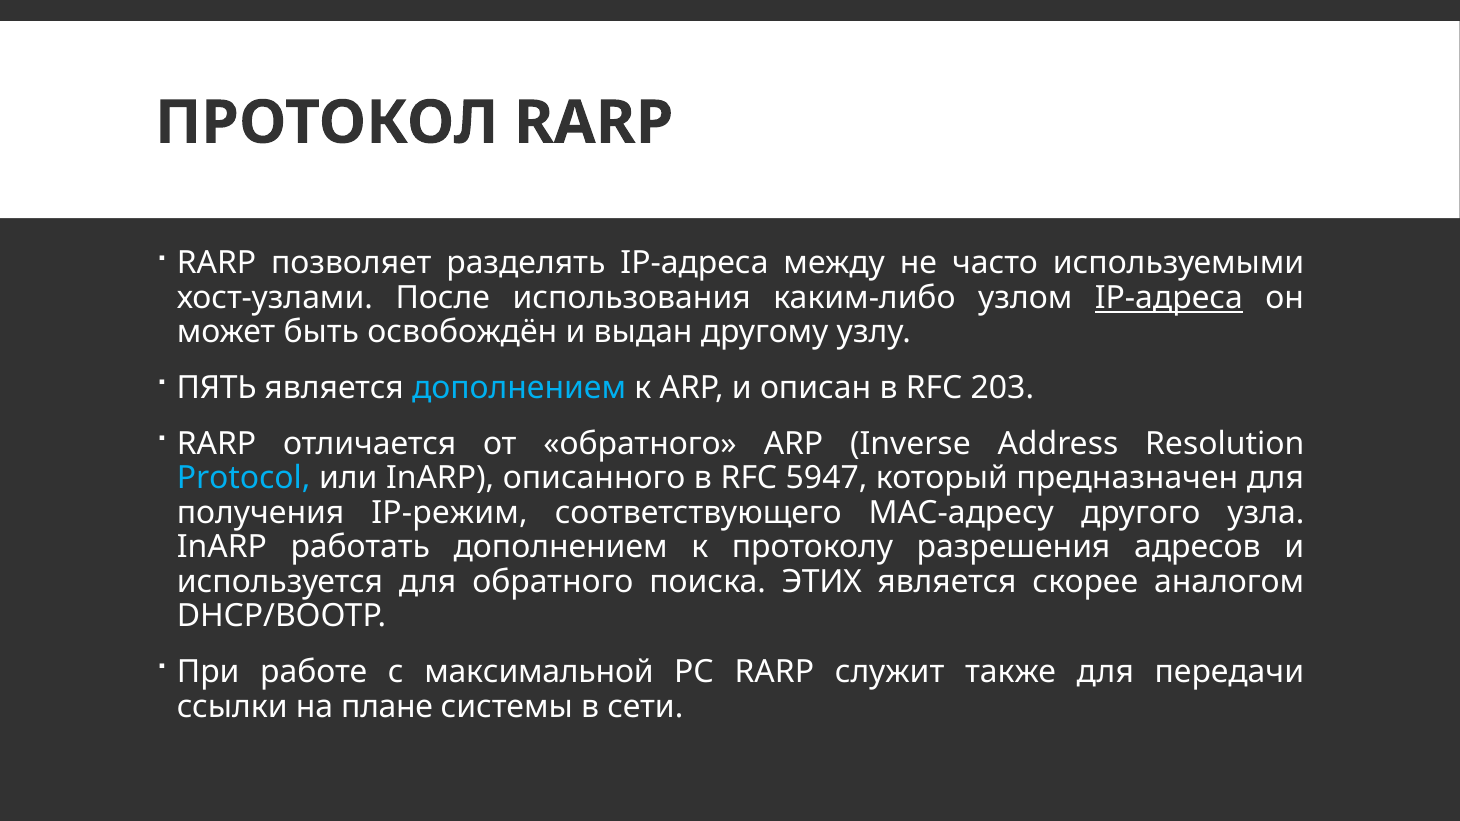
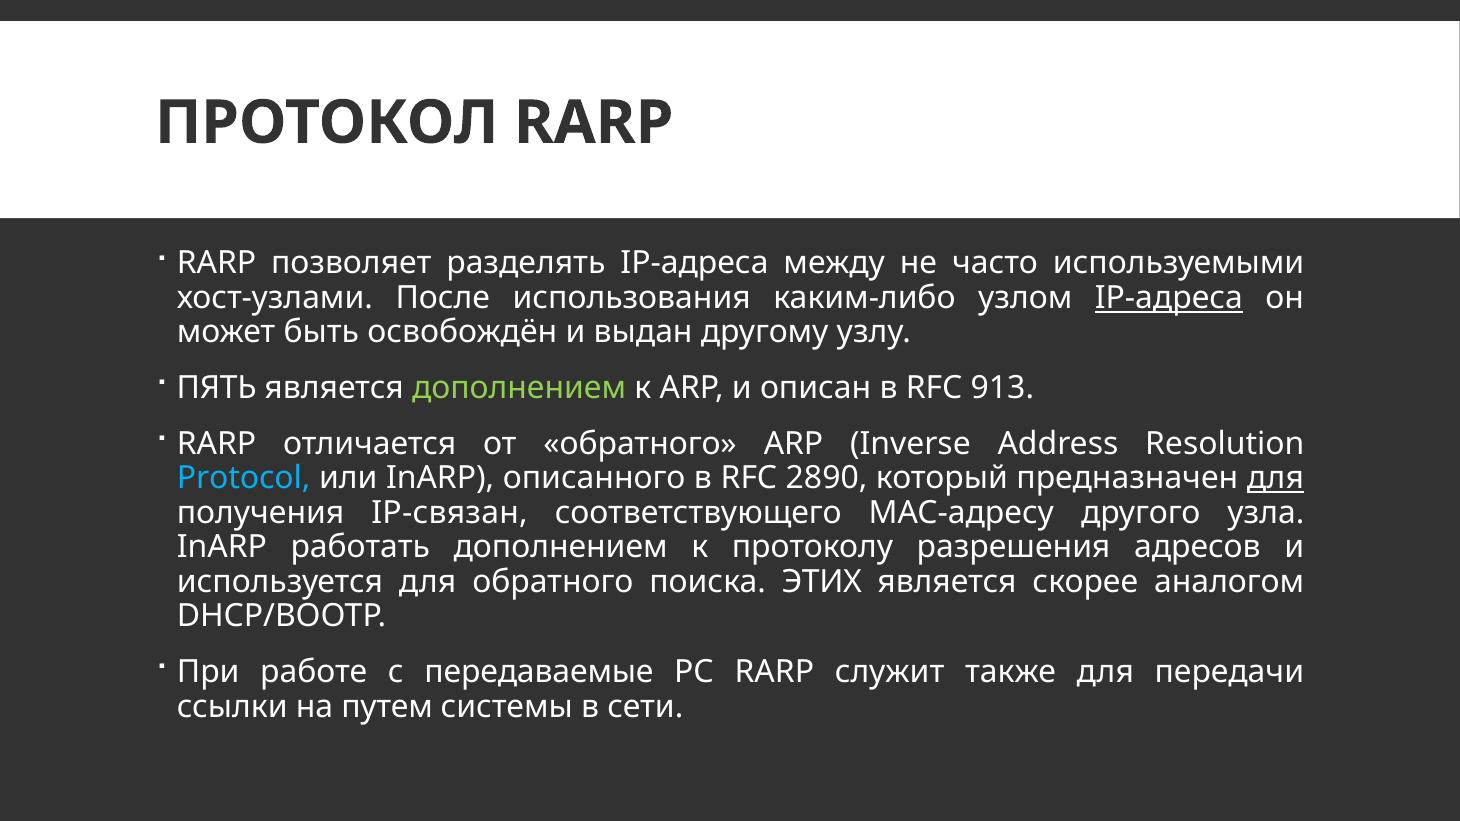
дополнением at (519, 388) colour: light blue -> light green
203: 203 -> 913
5947: 5947 -> 2890
для at (1275, 478) underline: none -> present
IP-режим: IP-режим -> IP-связан
максимальной: максимальной -> передаваемые
плане: плане -> путем
